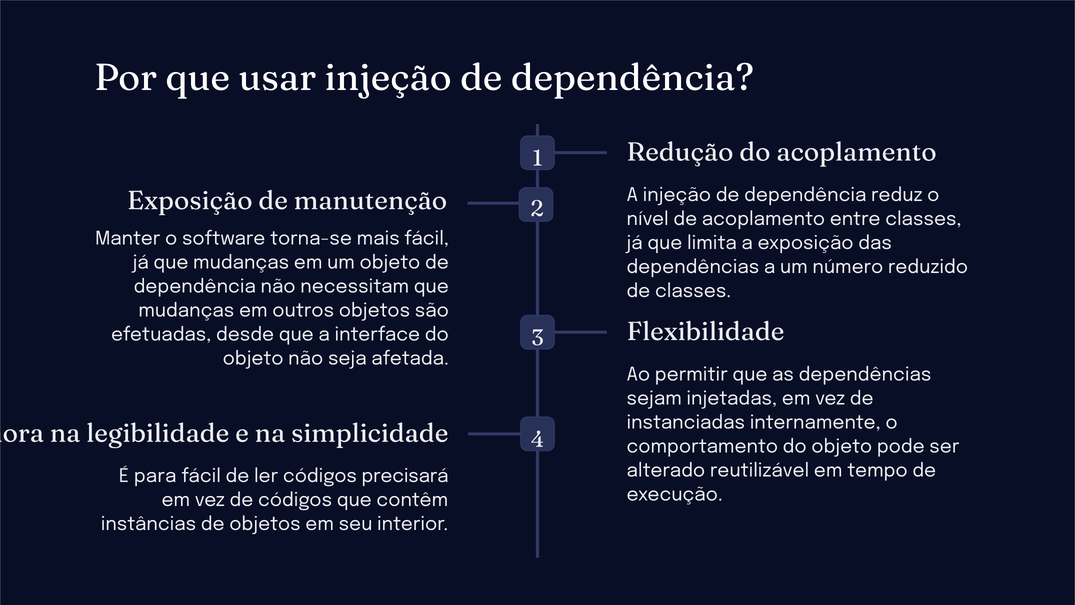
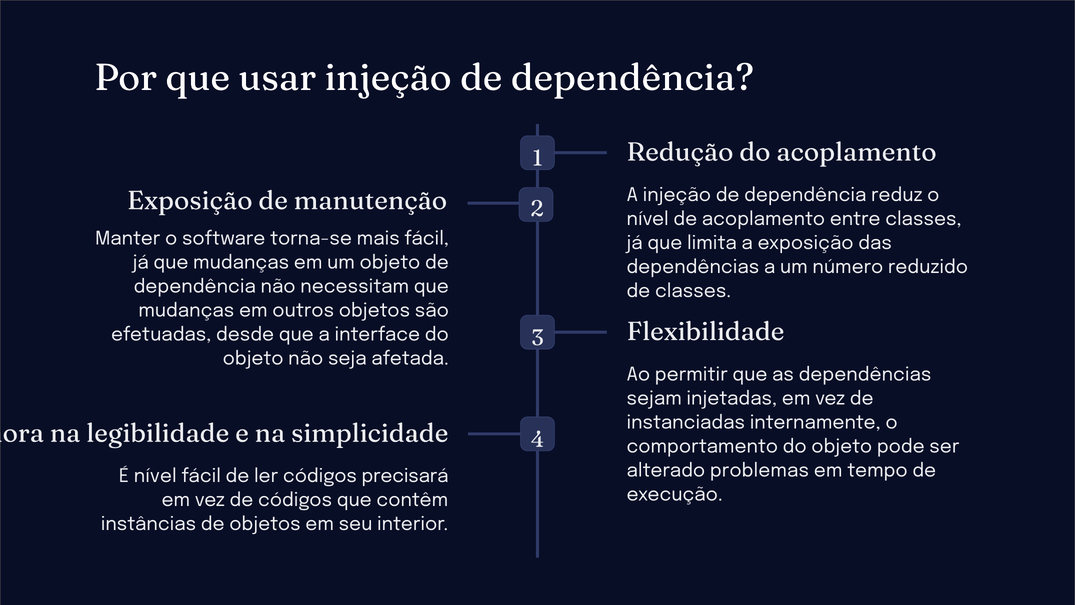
reutilizável: reutilizável -> problemas
É para: para -> nível
